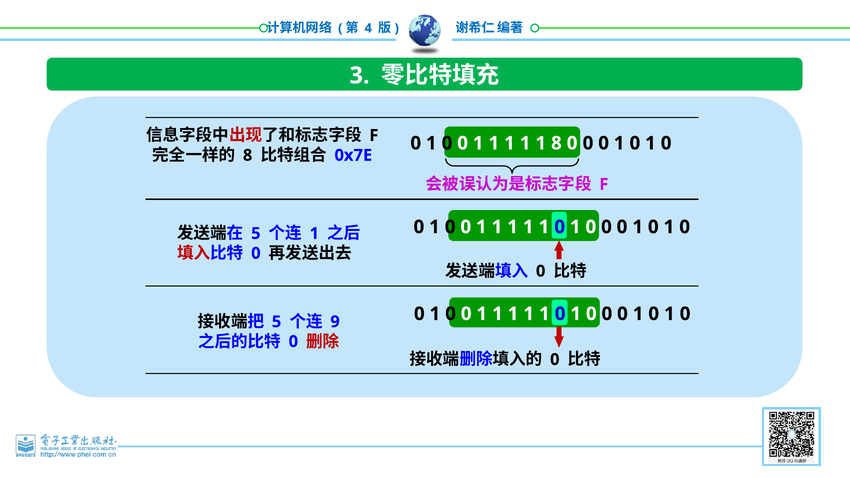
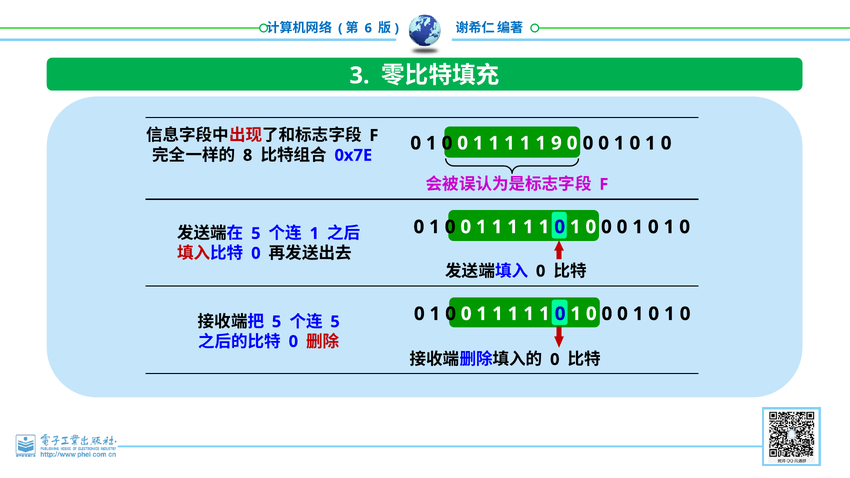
4: 4 -> 6
1 8: 8 -> 9
9 at (335, 322): 9 -> 5
